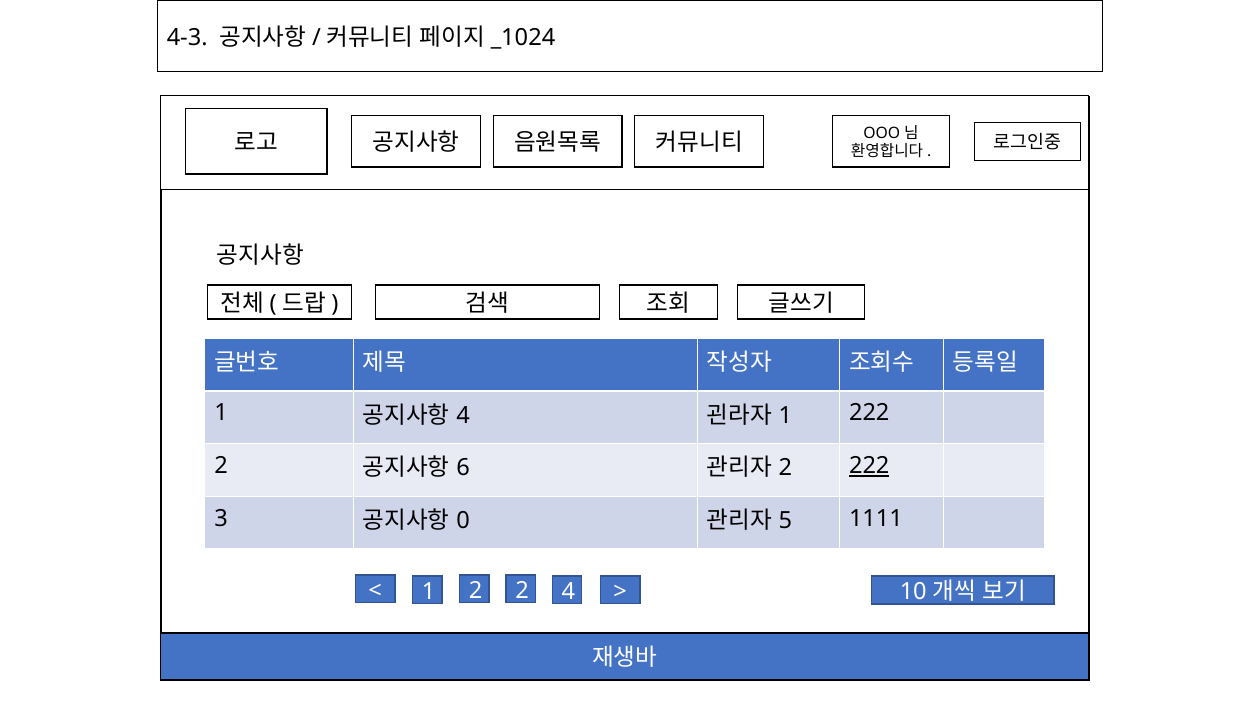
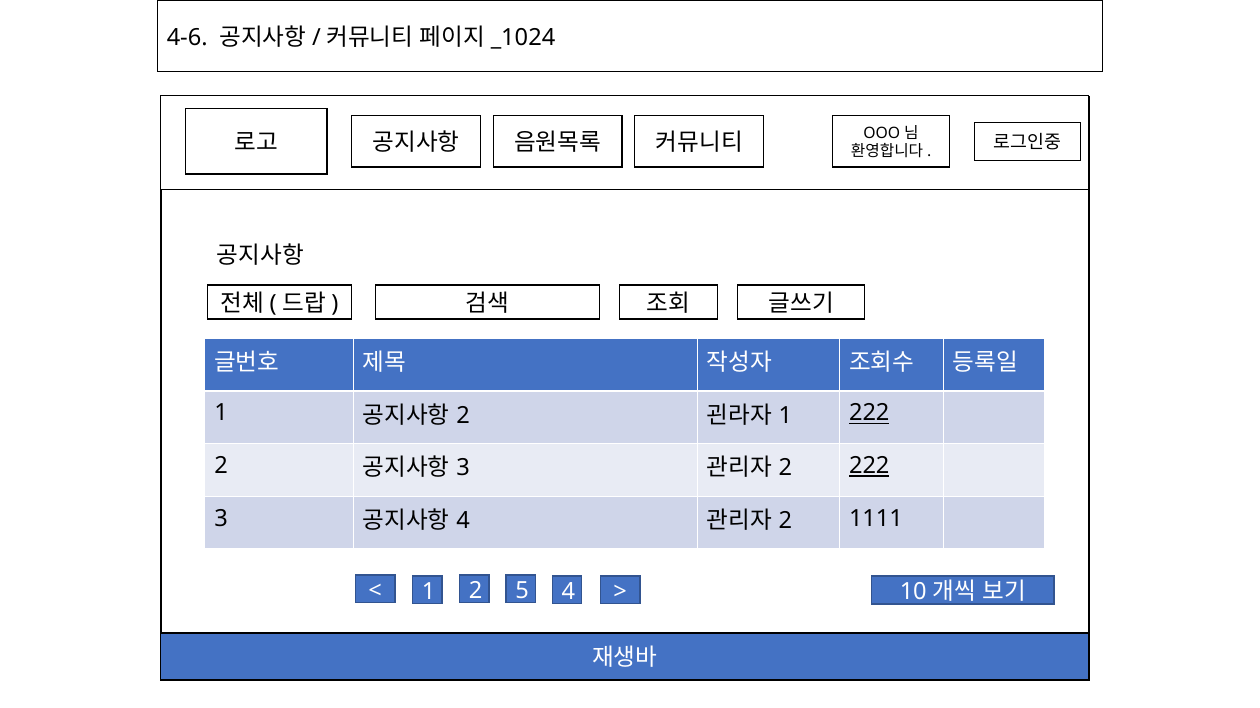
4-3: 4-3 -> 4-6
4 at (463, 416): 4 -> 2
222 at (869, 414) underline: none -> present
6 at (463, 468): 6 -> 3
0 at (463, 521): 0 -> 4
5 at (785, 521): 5 -> 2
2 2: 2 -> 5
